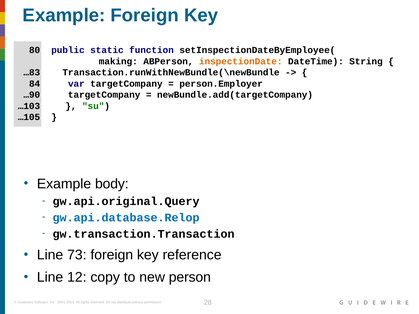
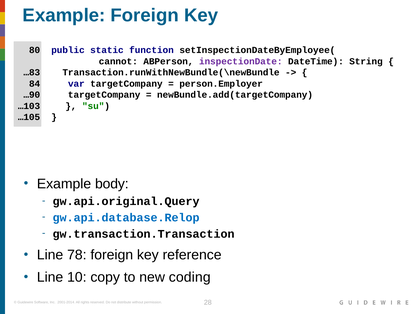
making: making -> cannot
inspectionDate colour: orange -> purple
73: 73 -> 78
12: 12 -> 10
person: person -> coding
